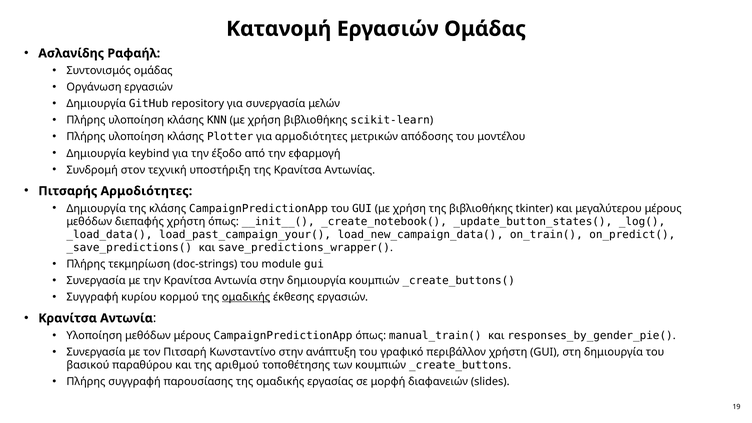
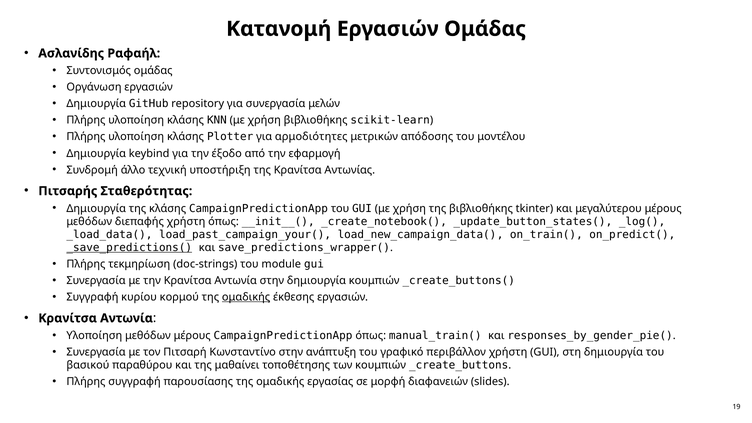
στον: στον -> άλλο
Πιτσαρής Αρμοδιότητες: Αρμοδιότητες -> Σταθερότητας
_save_predictions( underline: none -> present
αριθμού: αριθμού -> μαθαίνει
